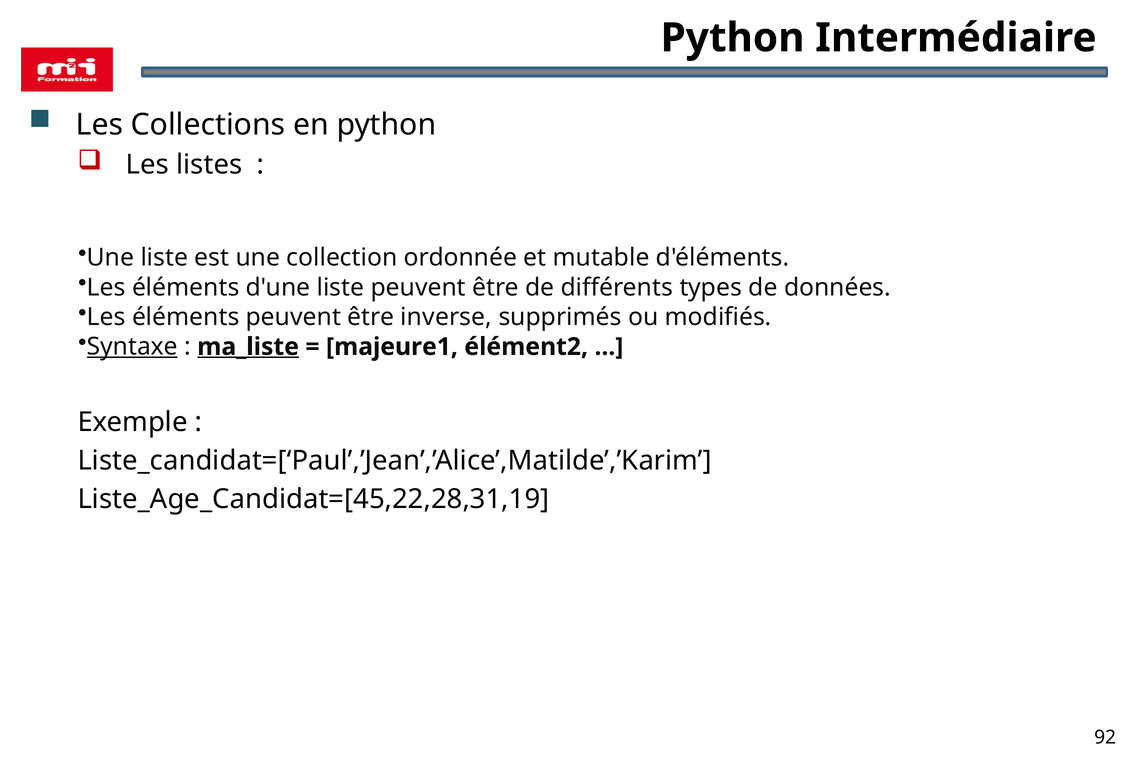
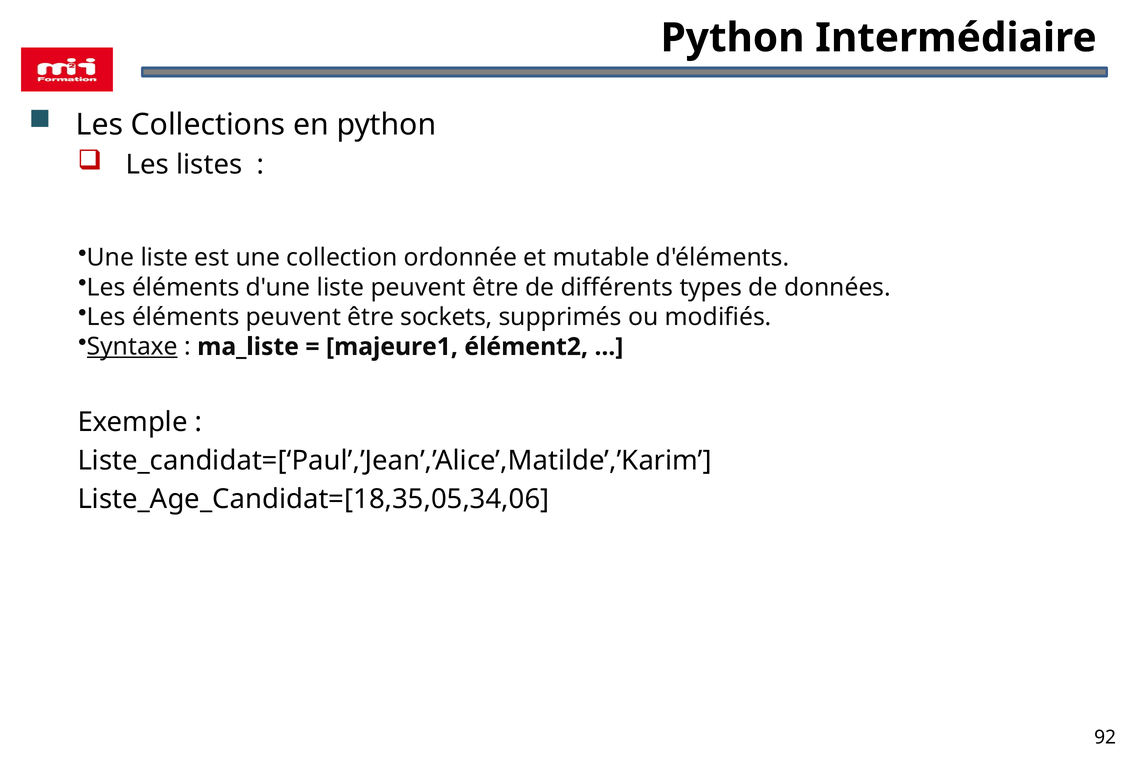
inverse: inverse -> sockets
ma_liste underline: present -> none
Liste_Age_Candidat=[45,22,28,31,19: Liste_Age_Candidat=[45,22,28,31,19 -> Liste_Age_Candidat=[18,35,05,34,06
